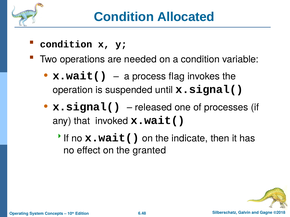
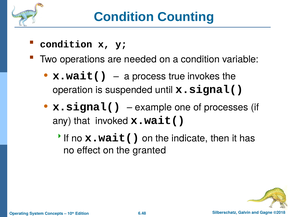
Allocated: Allocated -> Counting
flag: flag -> true
released: released -> example
